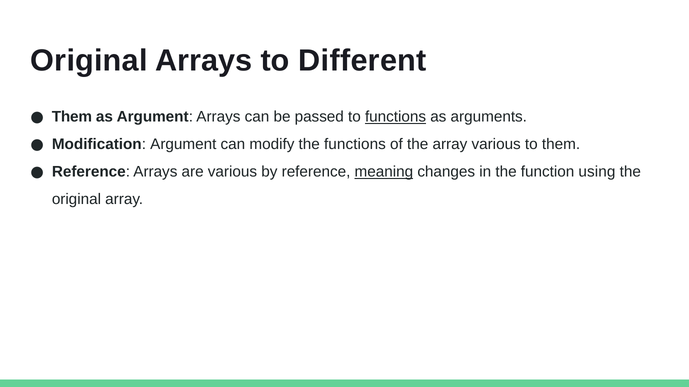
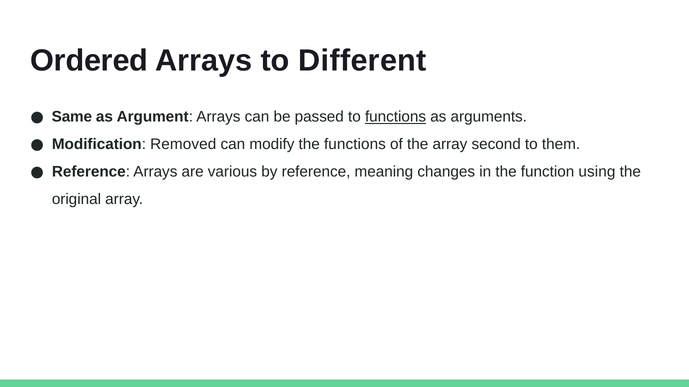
Original at (89, 61): Original -> Ordered
Them at (72, 117): Them -> Same
Modification Argument: Argument -> Removed
array various: various -> second
meaning underline: present -> none
